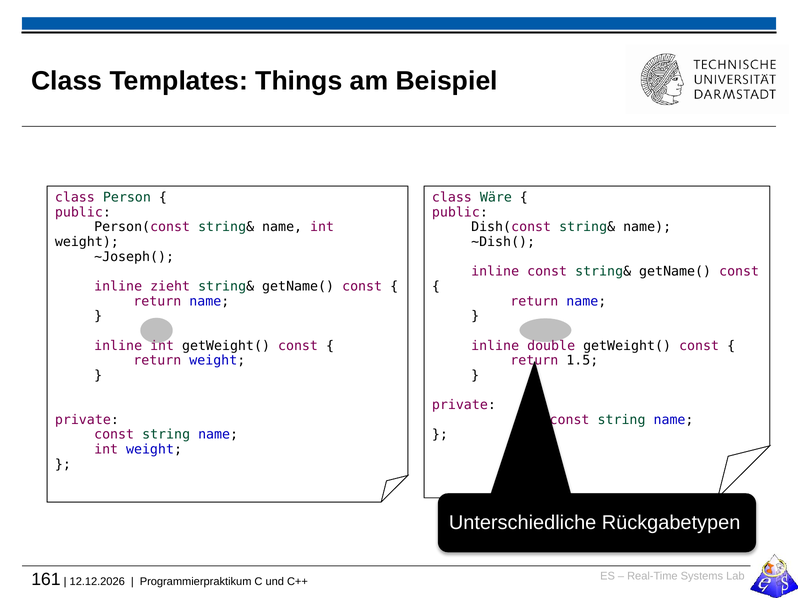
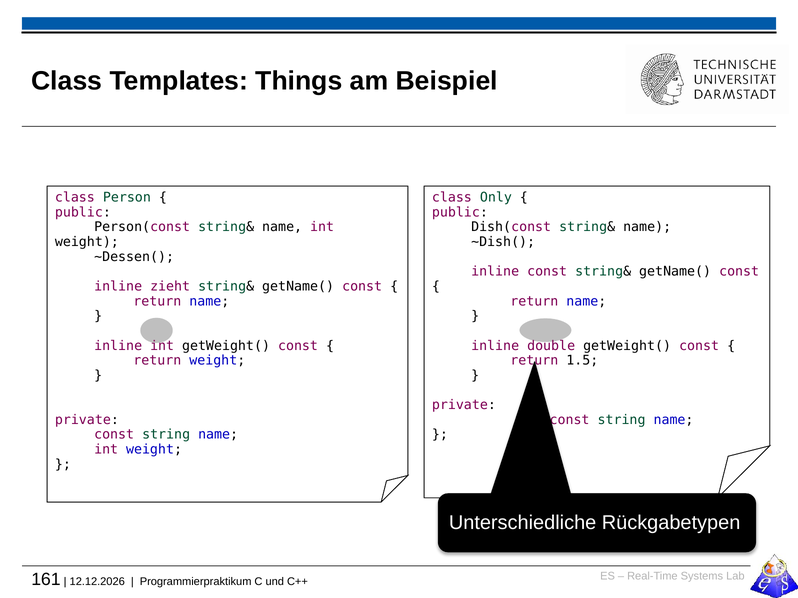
Wäre: Wäre -> Only
~Joseph(: ~Joseph( -> ~Dessen(
